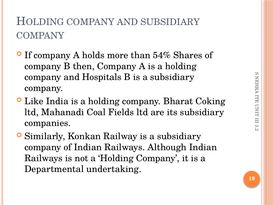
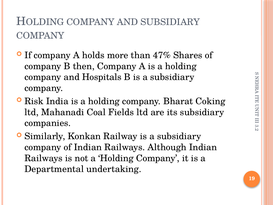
54%: 54% -> 47%
Like: Like -> Risk
